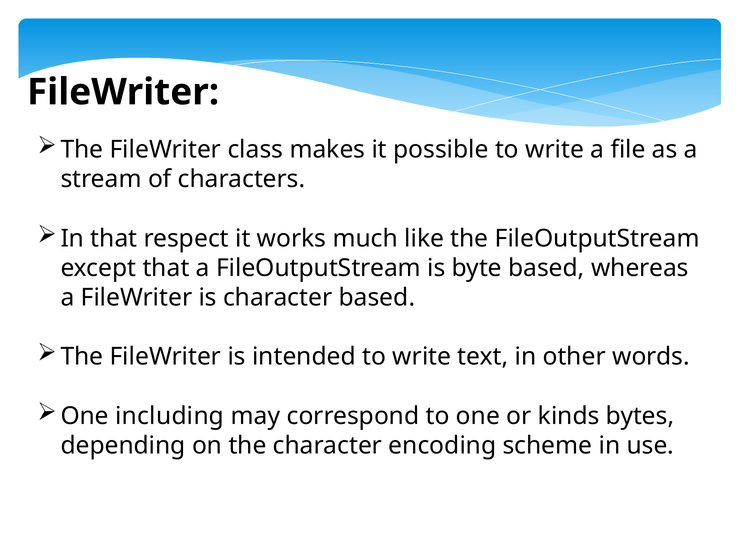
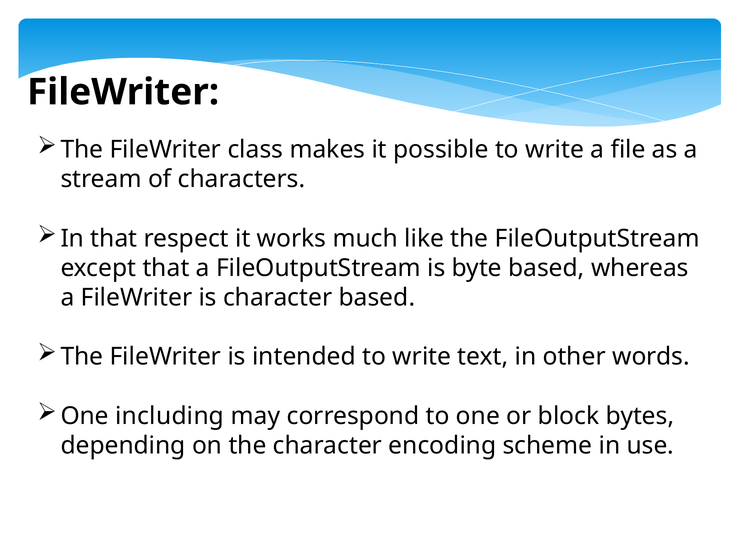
kinds: kinds -> block
